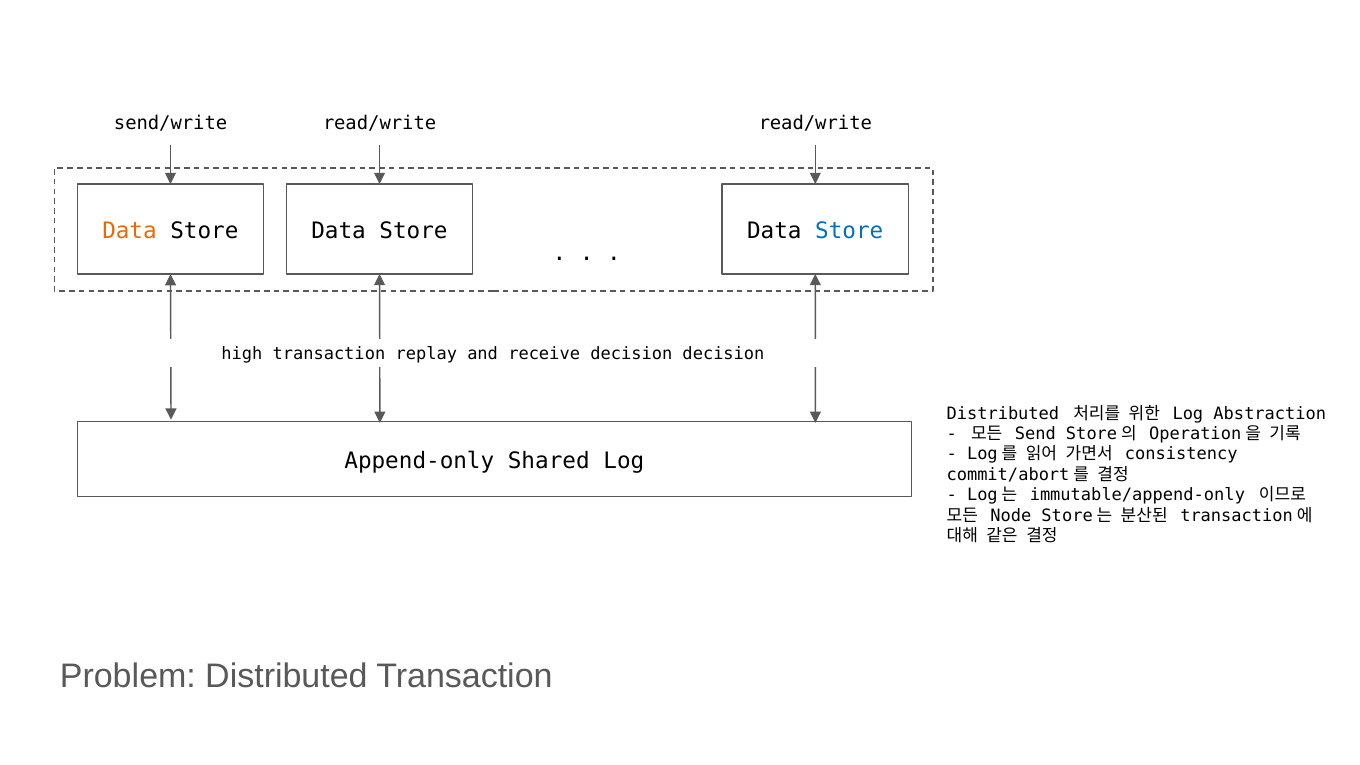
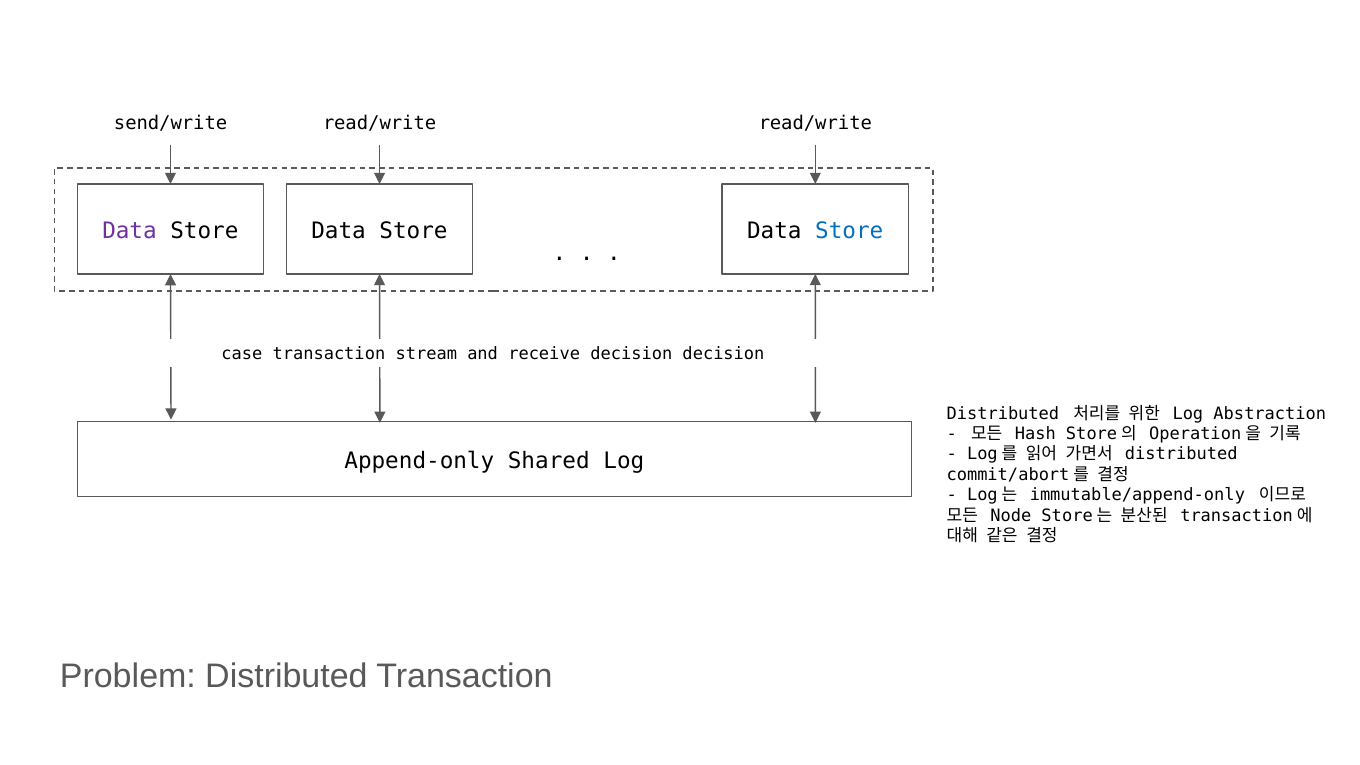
Data at (129, 231) colour: orange -> purple
high: high -> case
replay: replay -> stream
Send: Send -> Hash
consistency at (1181, 454): consistency -> distributed
